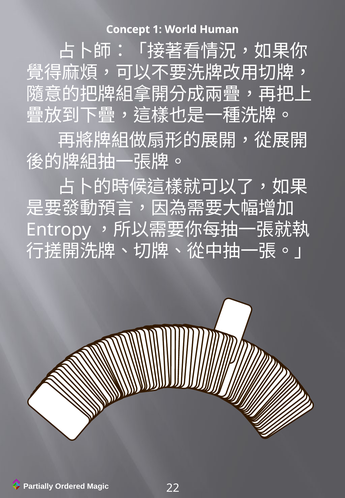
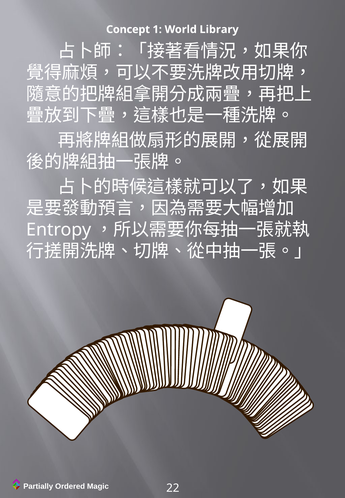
Human: Human -> Library
